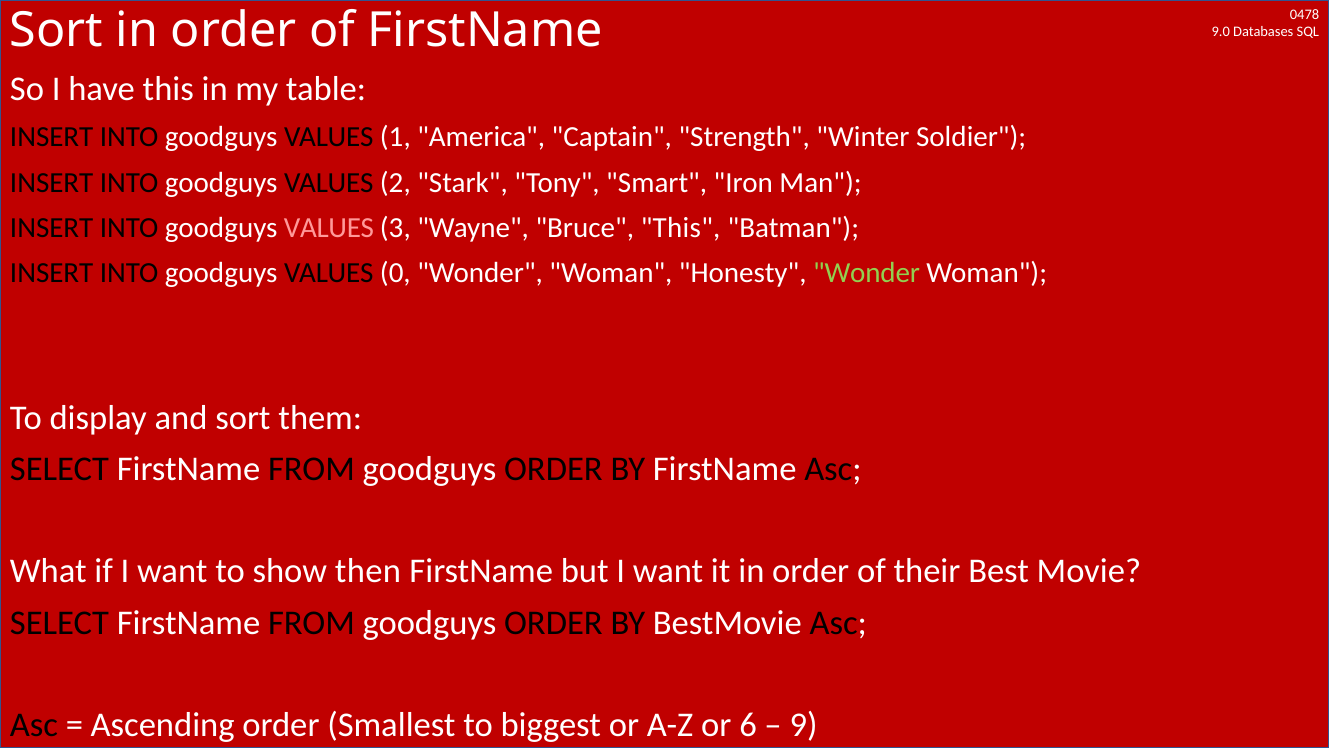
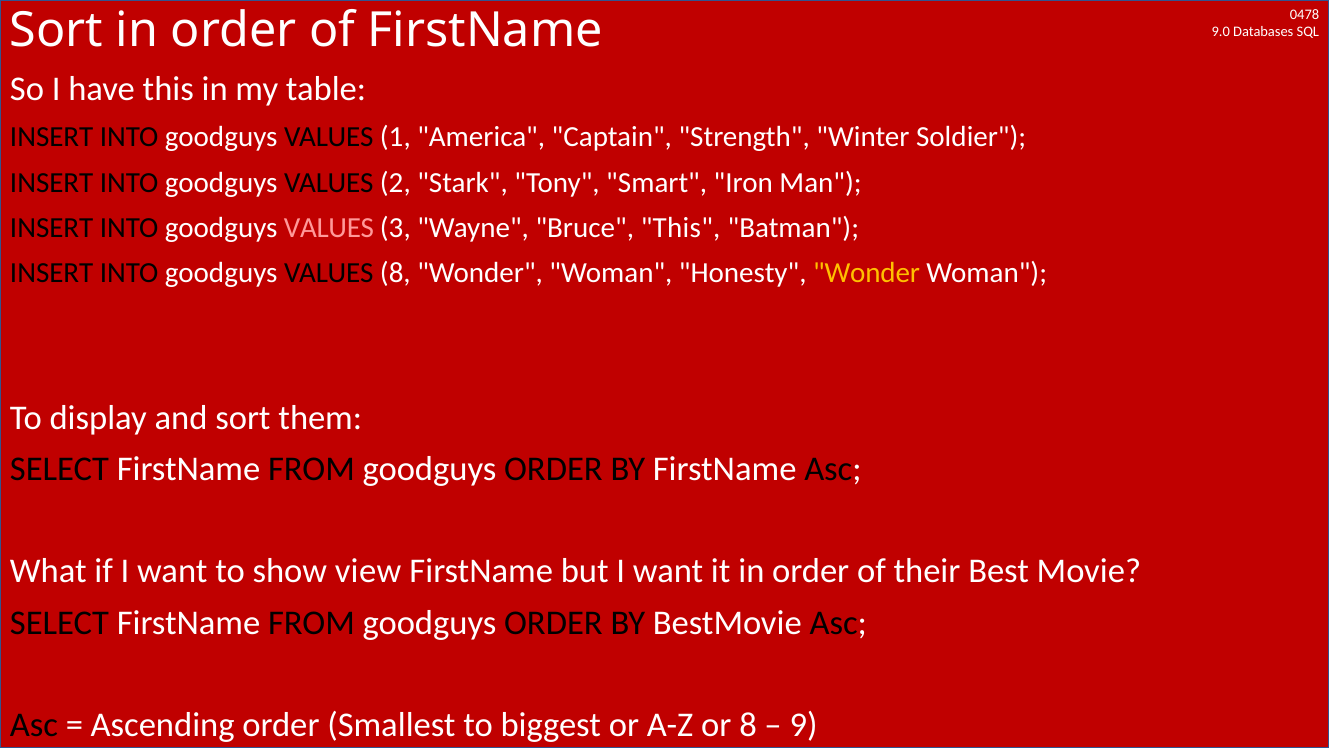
VALUES 0: 0 -> 8
Wonder at (867, 273) colour: light green -> yellow
then: then -> view
or 6: 6 -> 8
